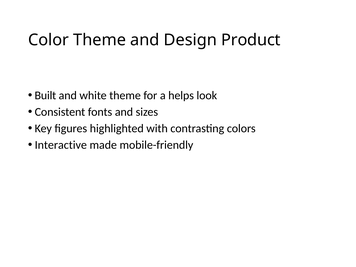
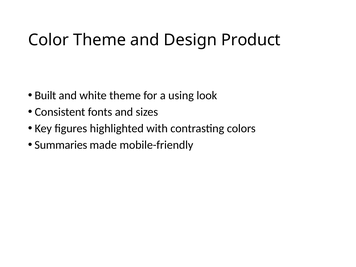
helps: helps -> using
Interactive: Interactive -> Summaries
